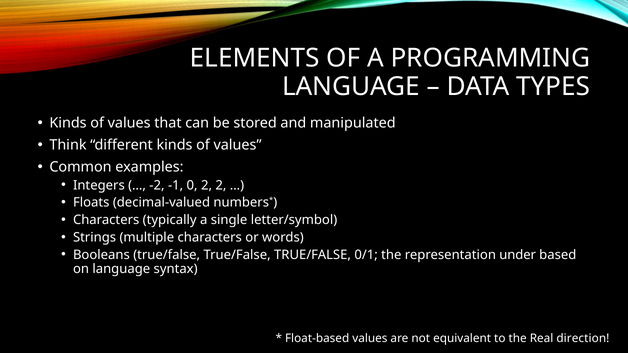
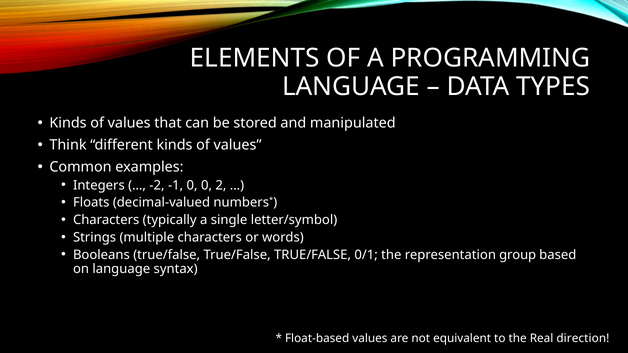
0 2: 2 -> 0
under: under -> group
